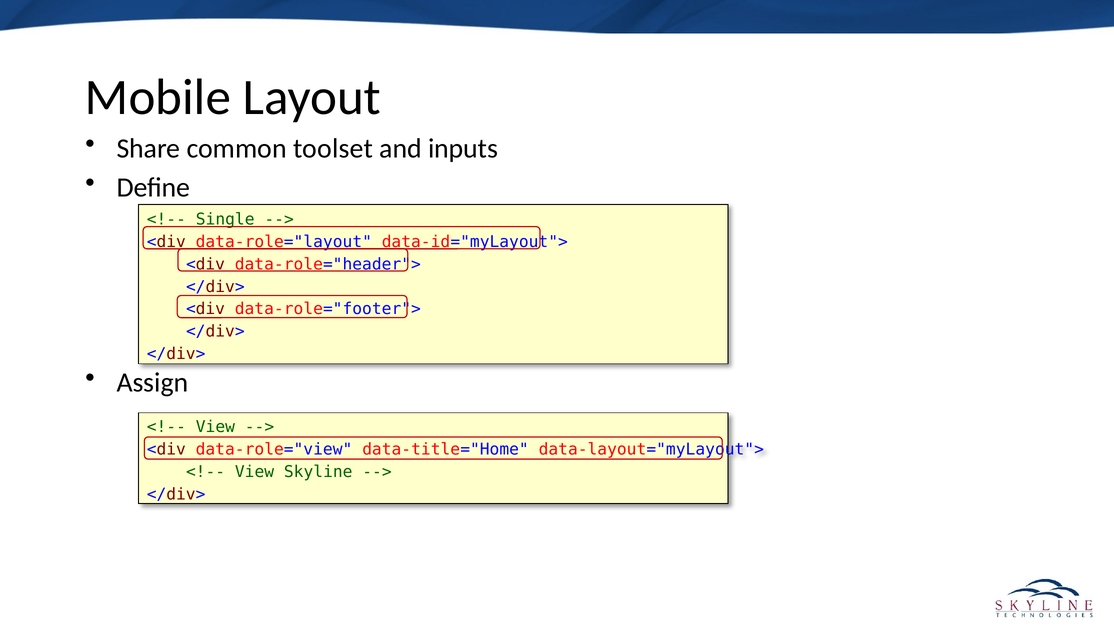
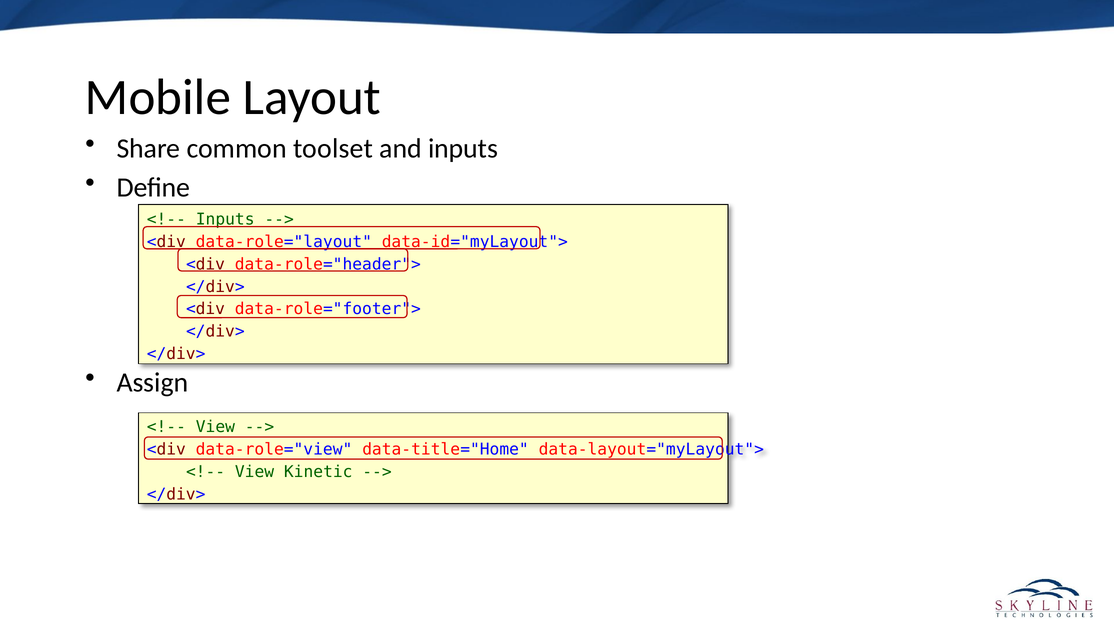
Single at (225, 219): Single -> Inputs
Skyline: Skyline -> Kinetic
